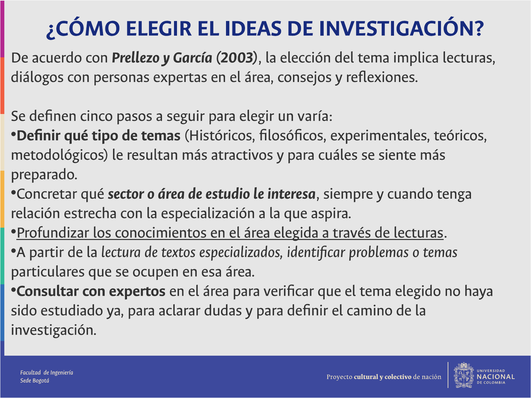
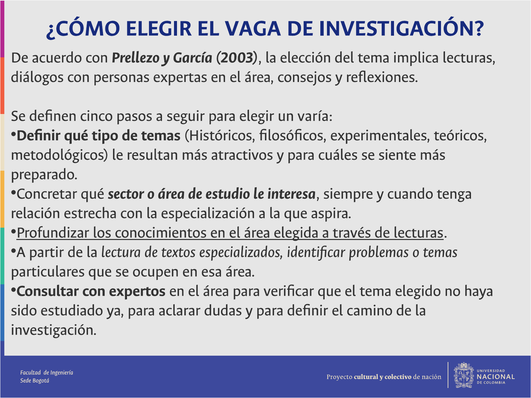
IDEAS: IDEAS -> VAGA
